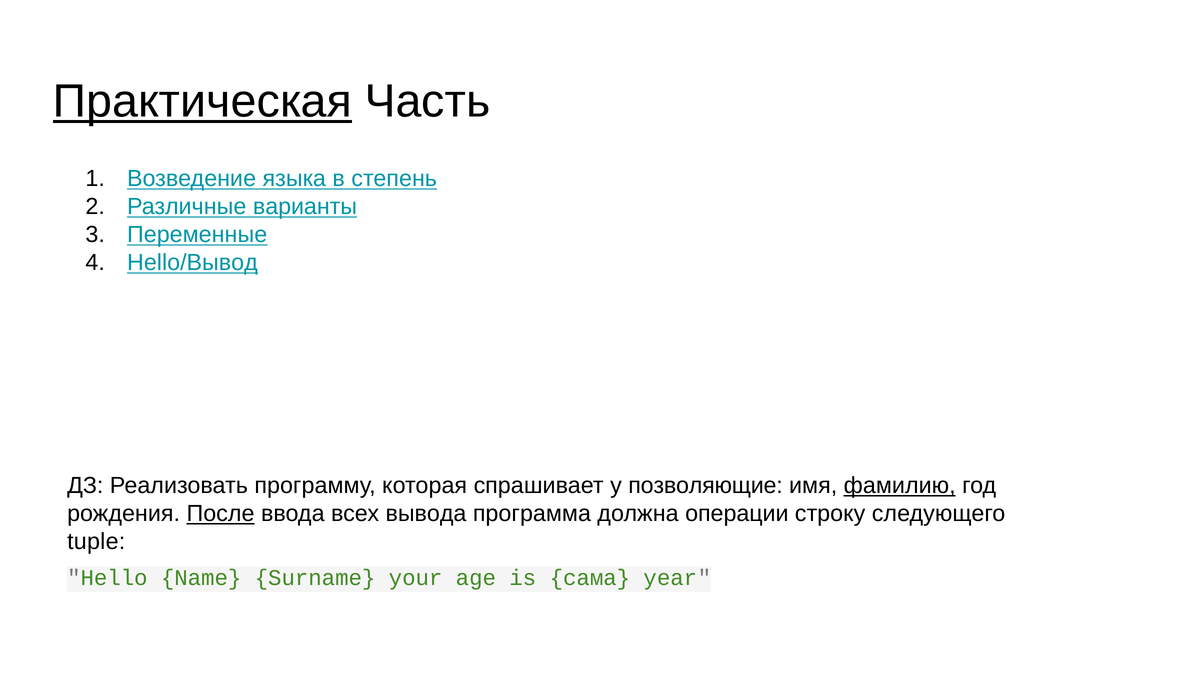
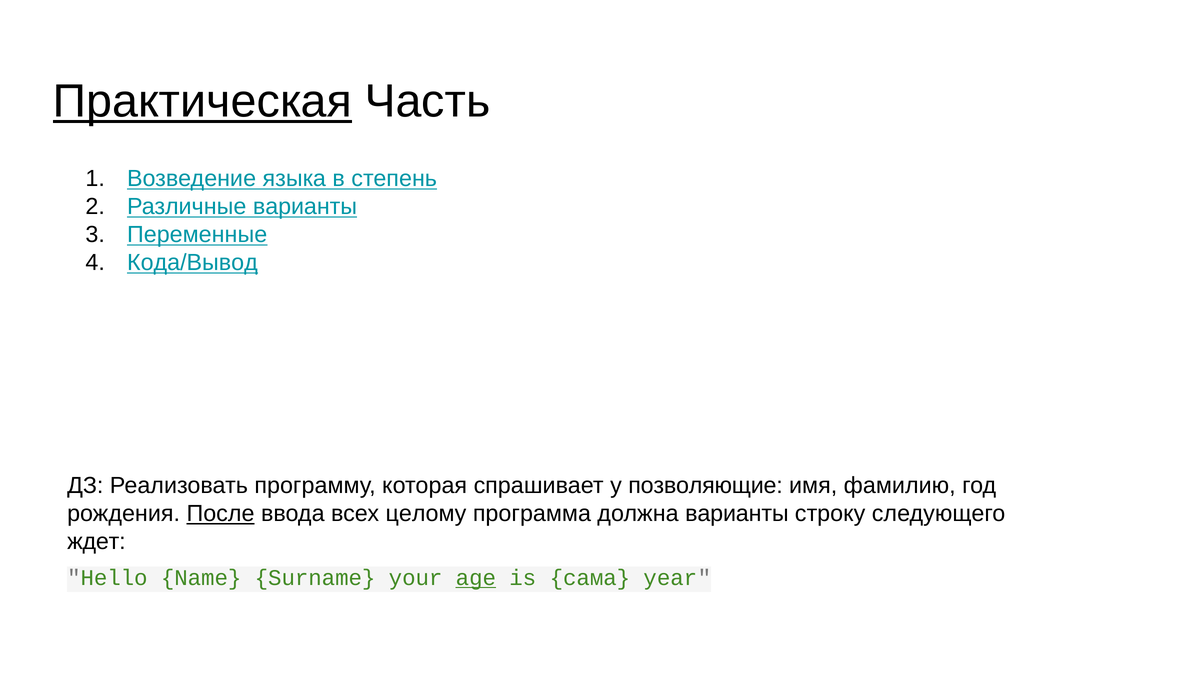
Hello/Вывод: Hello/Вывод -> Кода/Вывод
фамилию underline: present -> none
вывода: вывода -> целому
должна операции: операции -> варианты
tuple: tuple -> ждет
age underline: none -> present
